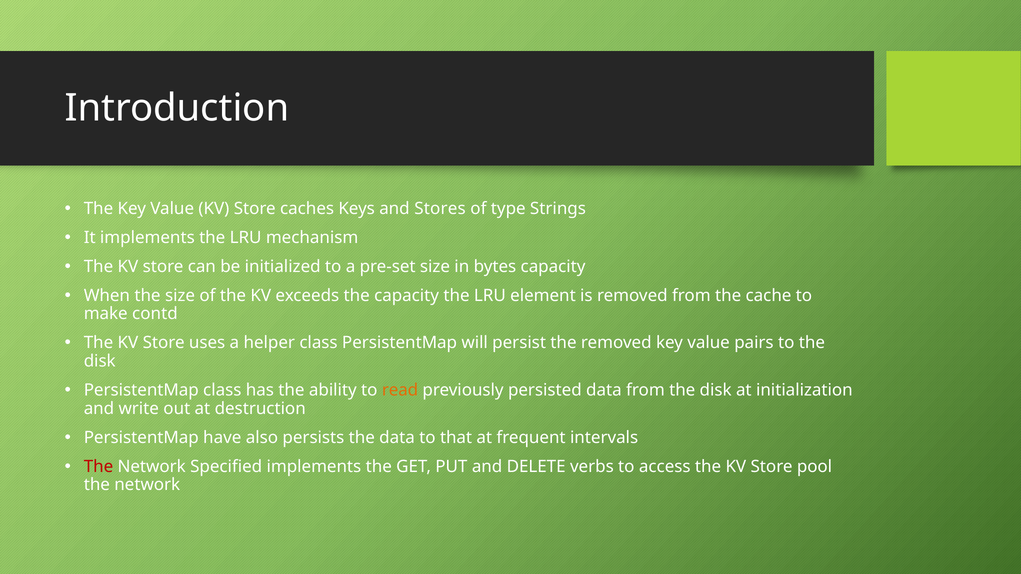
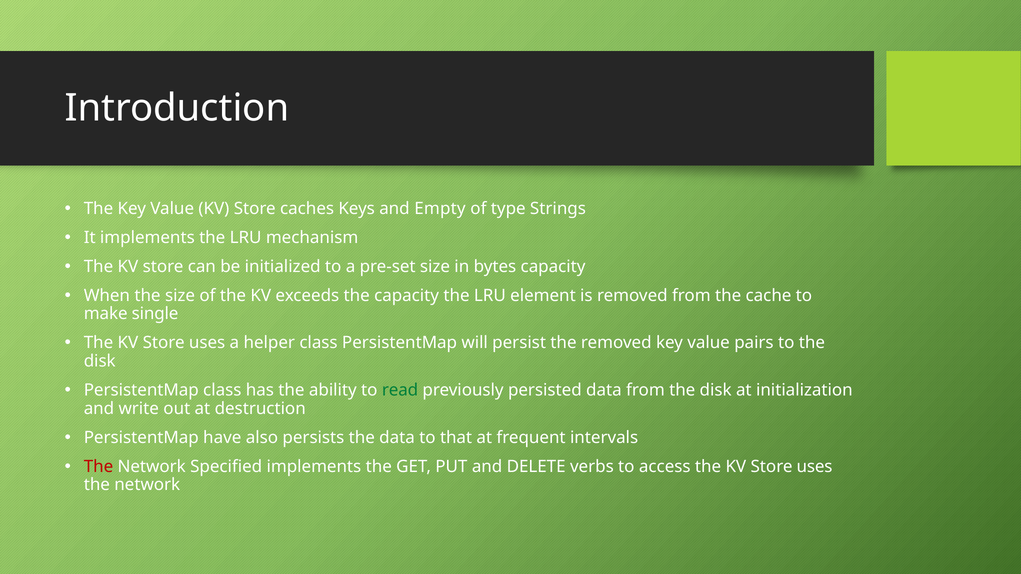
Stores: Stores -> Empty
contd: contd -> single
read colour: orange -> green
pool at (814, 467): pool -> uses
